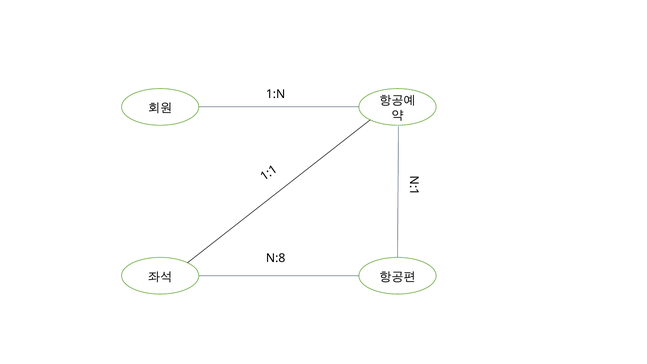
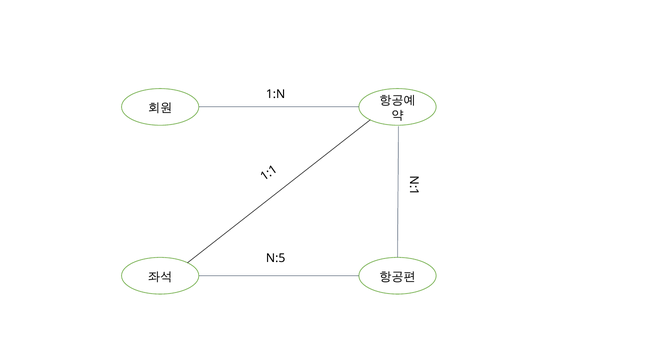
N:8: N:8 -> N:5
